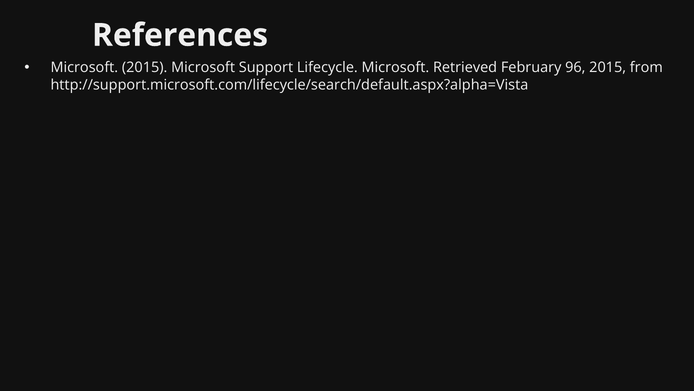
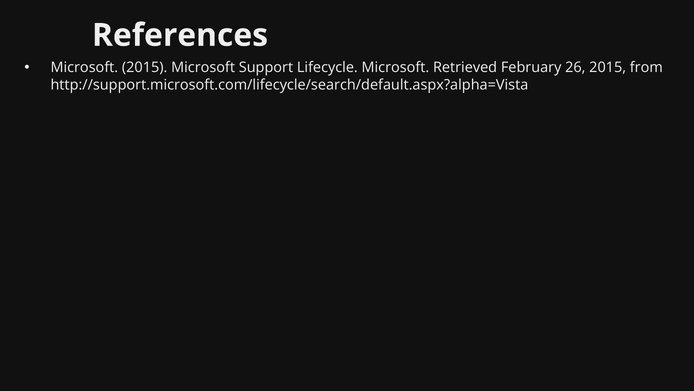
96: 96 -> 26
